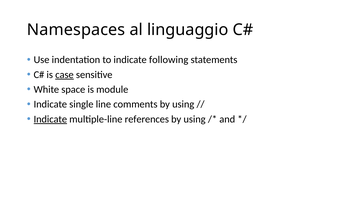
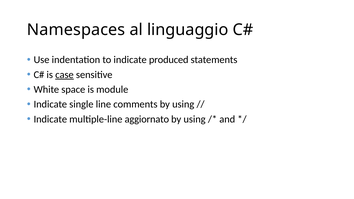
following: following -> produced
Indicate at (50, 119) underline: present -> none
references: references -> aggiornato
